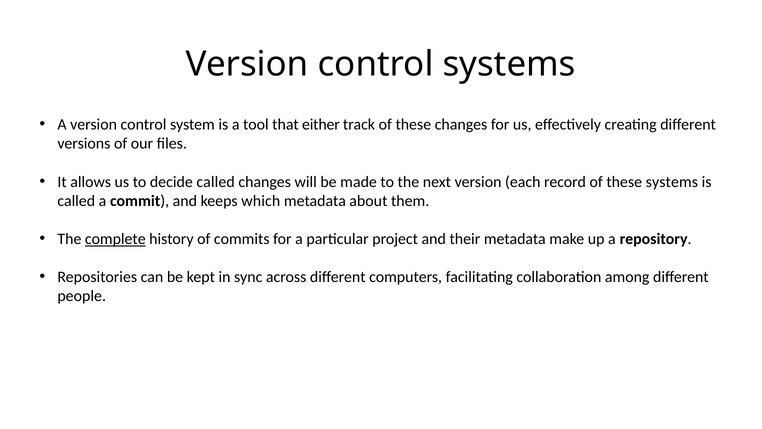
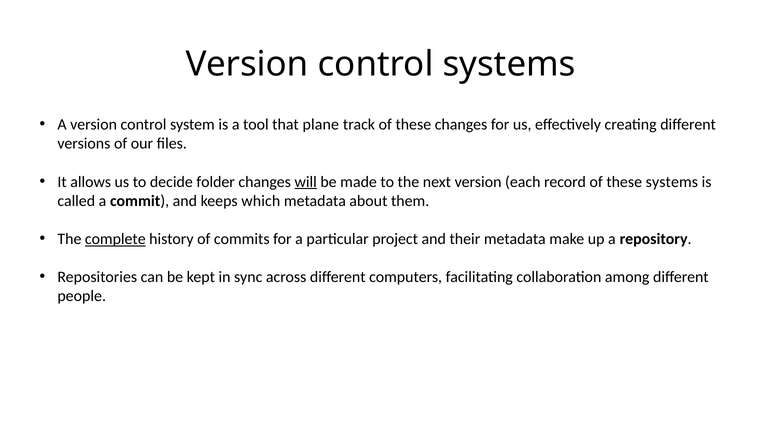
either: either -> plane
decide called: called -> folder
will underline: none -> present
